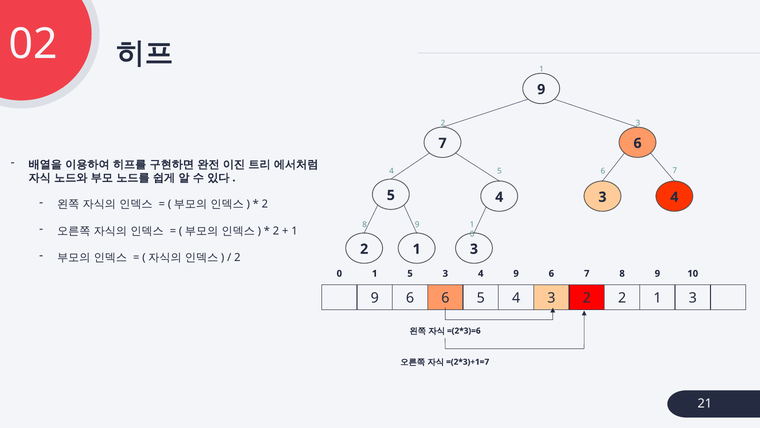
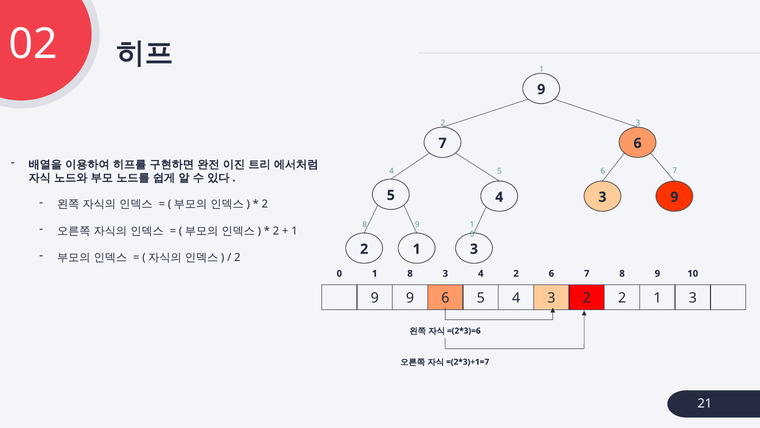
4 4: 4 -> 9
1 5: 5 -> 8
4 9: 9 -> 2
6 at (410, 298): 6 -> 9
